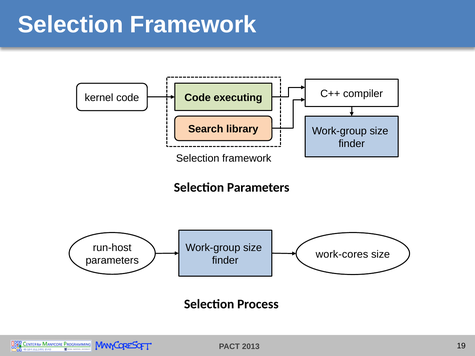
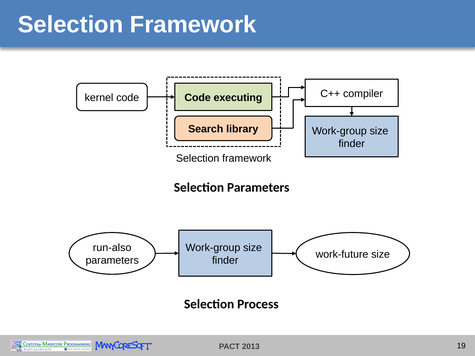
run-host: run-host -> run-also
work-cores: work-cores -> work-future
